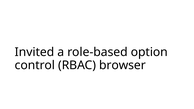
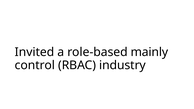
option: option -> mainly
browser: browser -> industry
